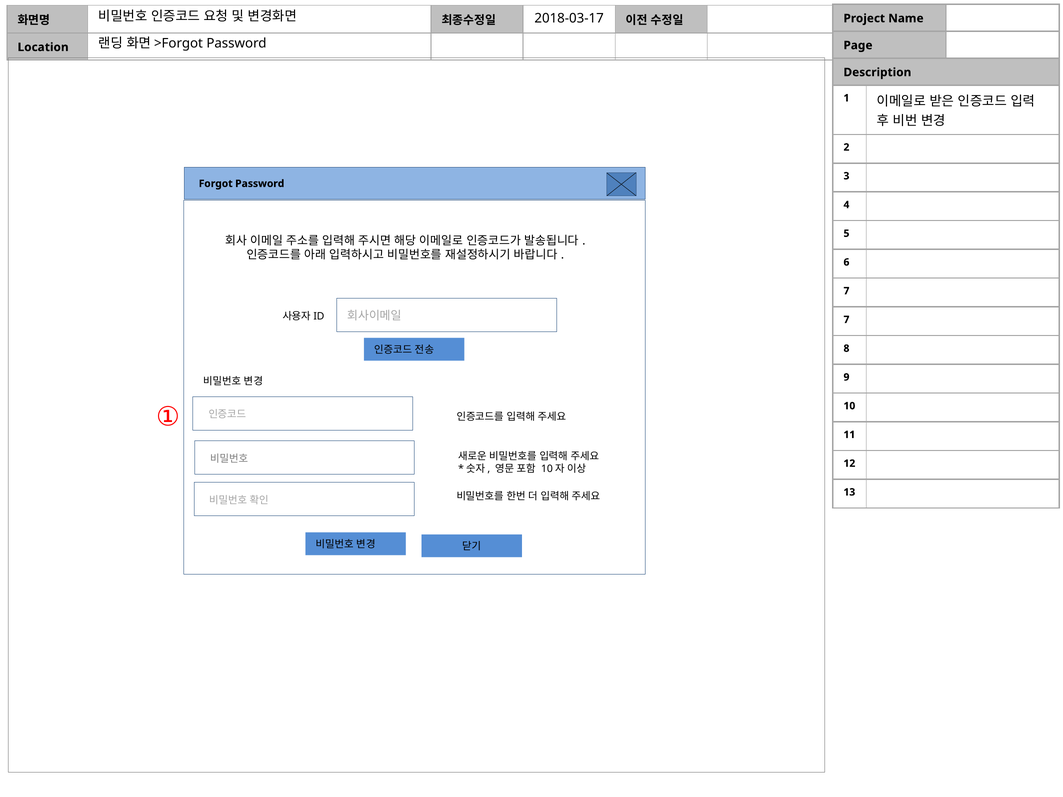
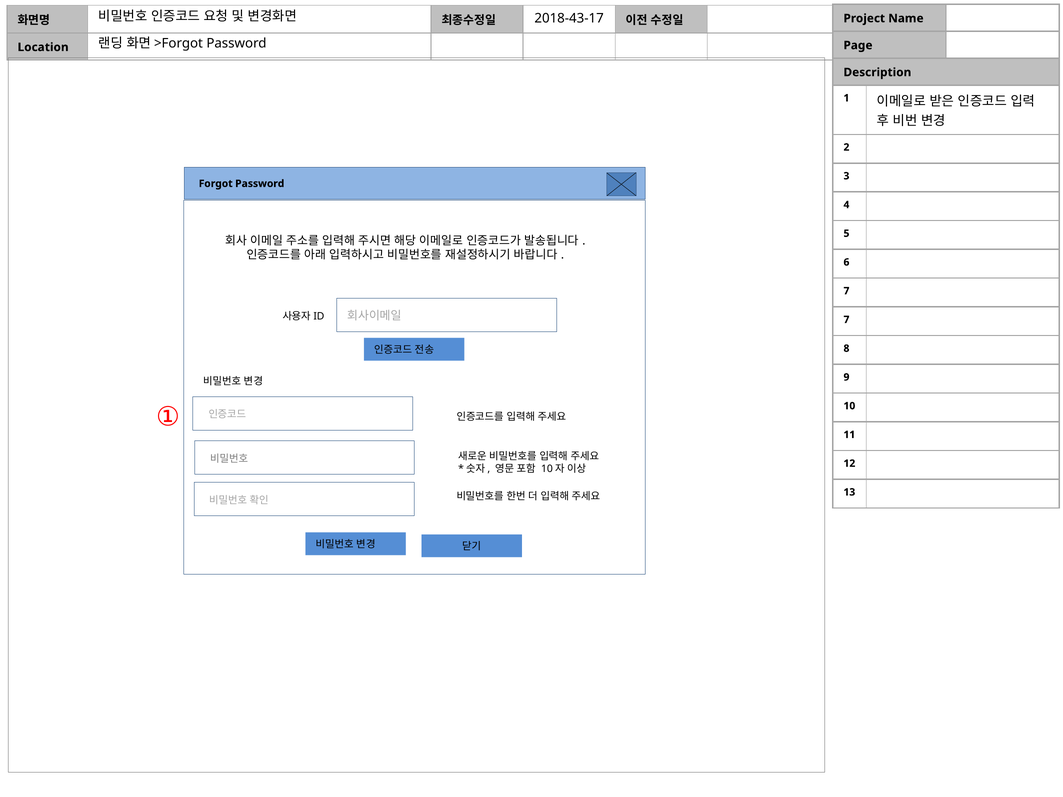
2018-03-17: 2018-03-17 -> 2018-43-17
